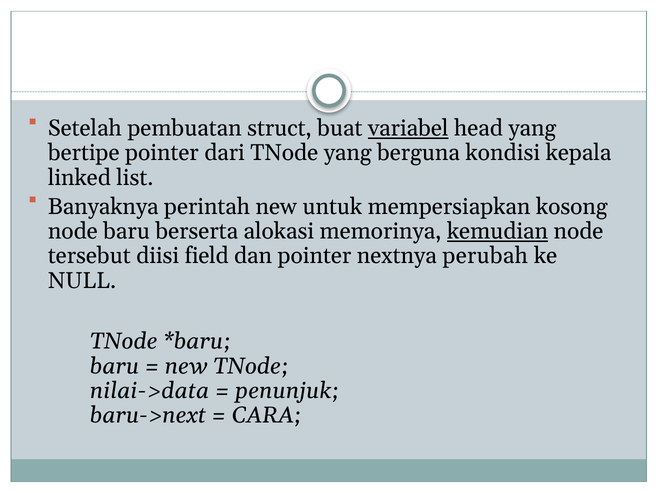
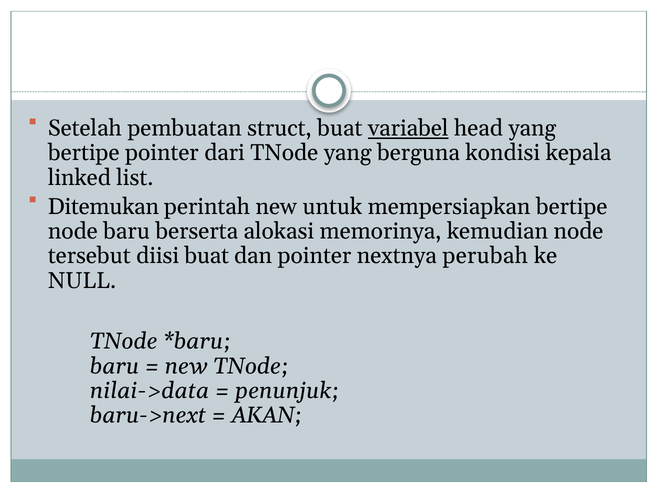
Banyaknya: Banyaknya -> Ditemukan
mempersiapkan kosong: kosong -> bertipe
kemudian underline: present -> none
diisi field: field -> buat
CARA: CARA -> AKAN
